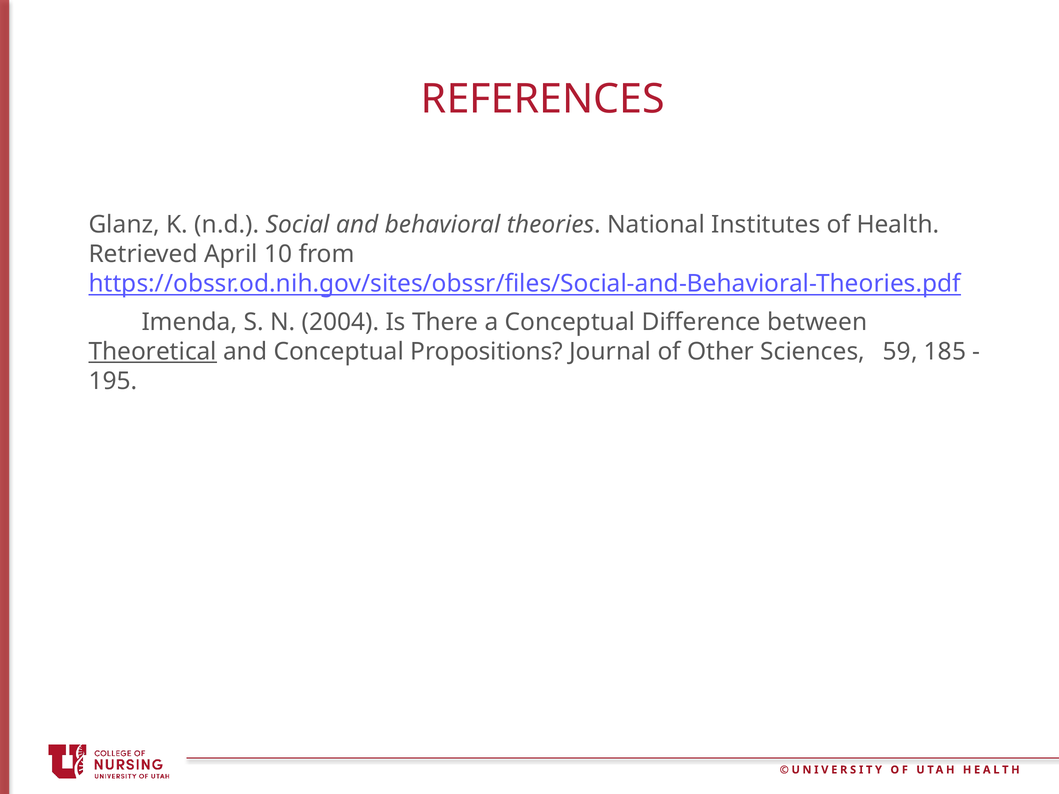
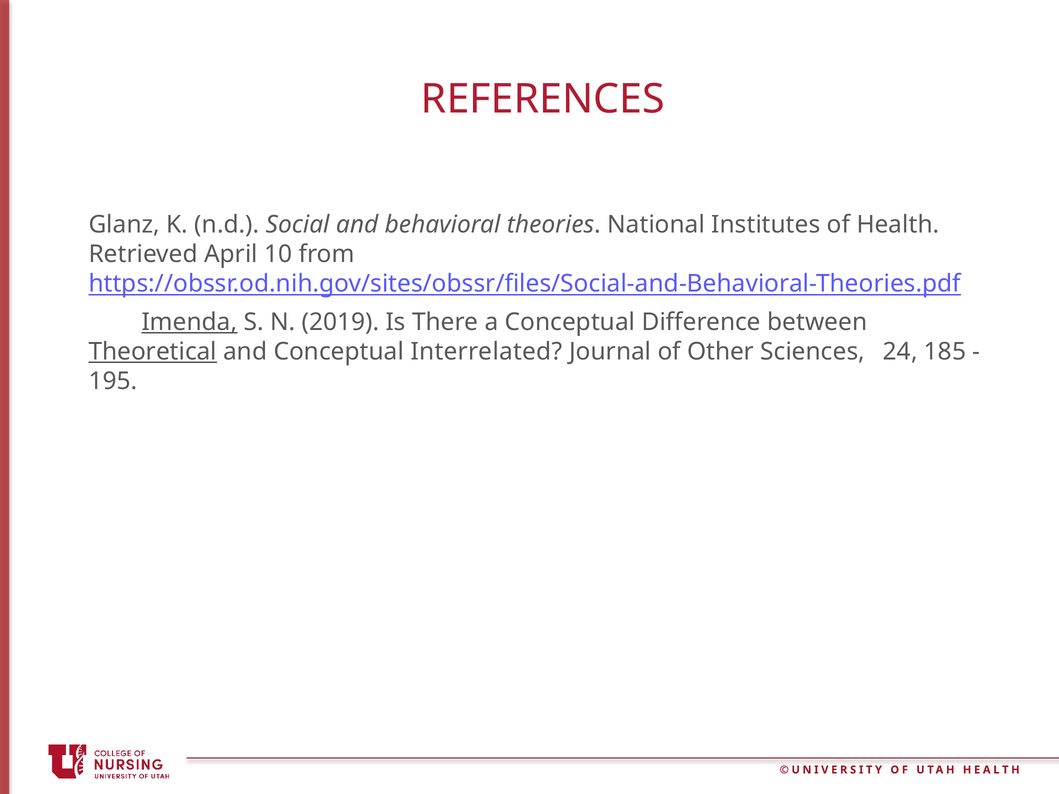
Imenda underline: none -> present
2004: 2004 -> 2019
Propositions: Propositions -> Interrelated
59: 59 -> 24
